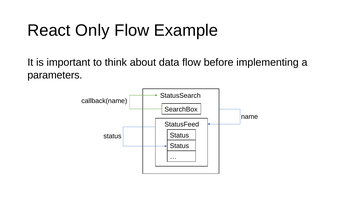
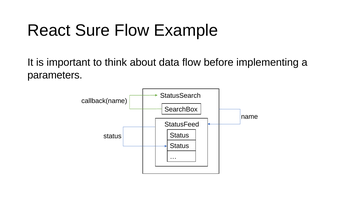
Only: Only -> Sure
